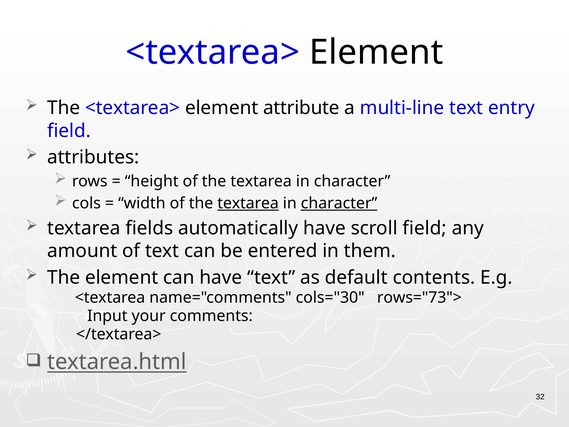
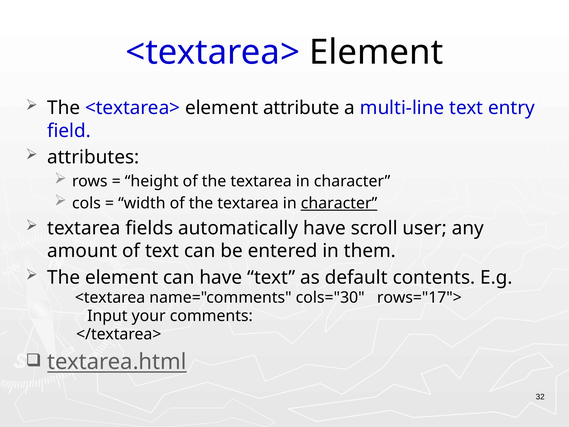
textarea at (248, 203) underline: present -> none
scroll field: field -> user
rows="73">: rows="73"> -> rows="17">
